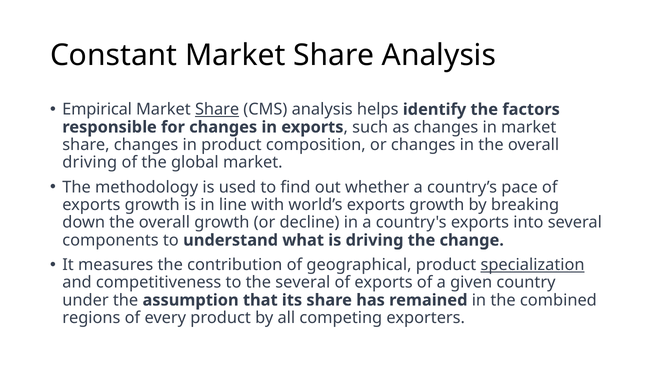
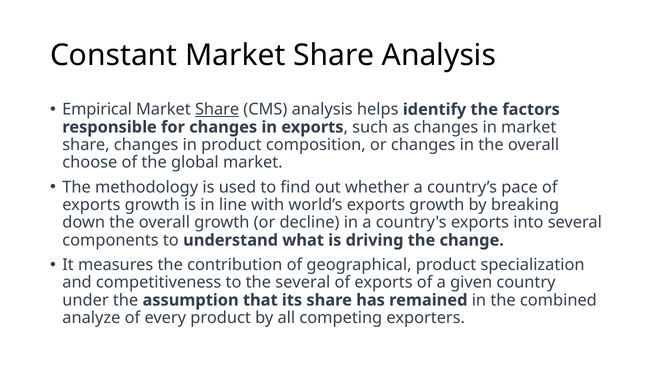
driving at (90, 163): driving -> choose
specialization underline: present -> none
regions: regions -> analyze
